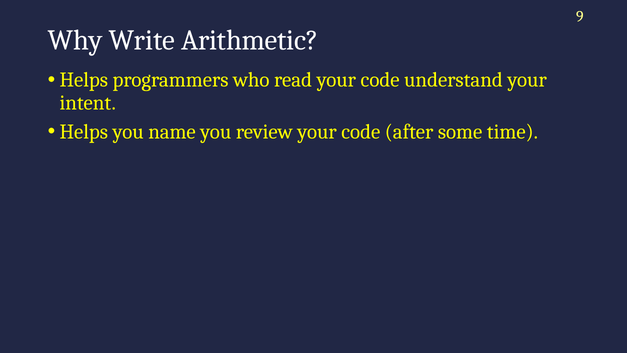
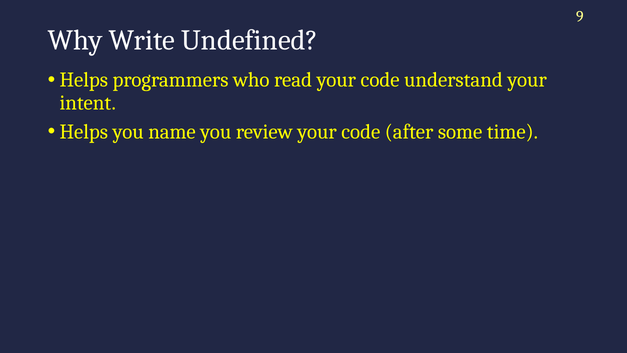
Arithmetic: Arithmetic -> Undefined
